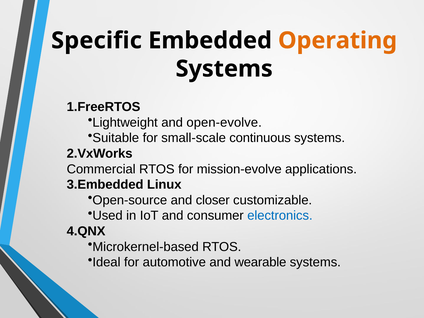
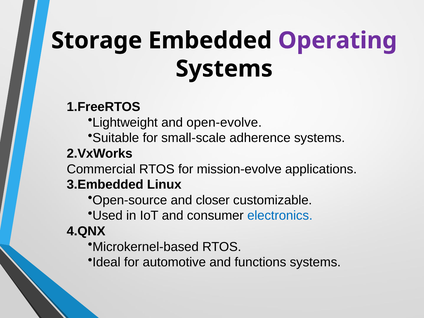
Specific: Specific -> Storage
Operating colour: orange -> purple
continuous: continuous -> adherence
wearable: wearable -> functions
